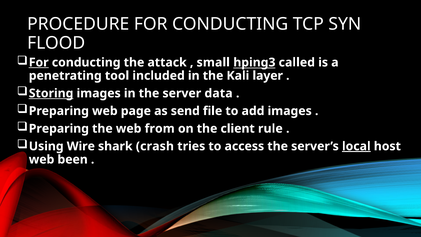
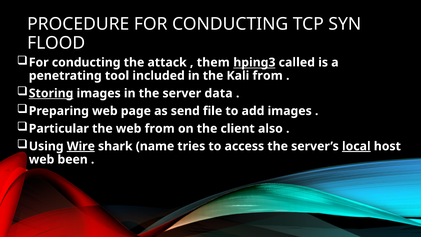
For at (39, 62) underline: present -> none
small: small -> them
Kali layer: layer -> from
Preparing at (59, 128): Preparing -> Particular
rule: rule -> also
Wire underline: none -> present
crash: crash -> name
